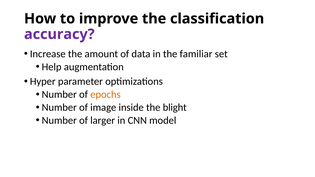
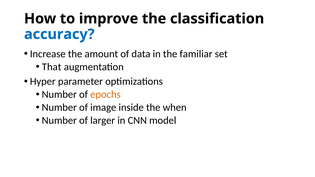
accuracy colour: purple -> blue
Help: Help -> That
blight: blight -> when
